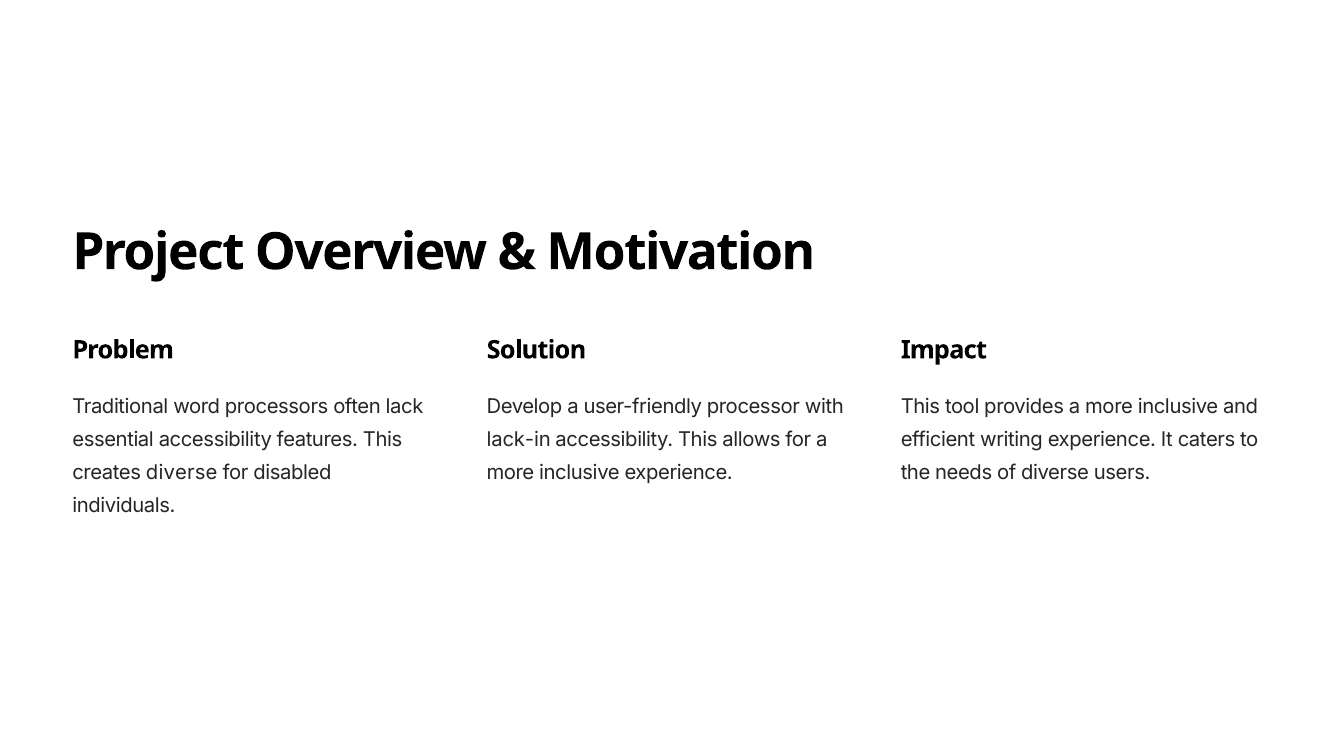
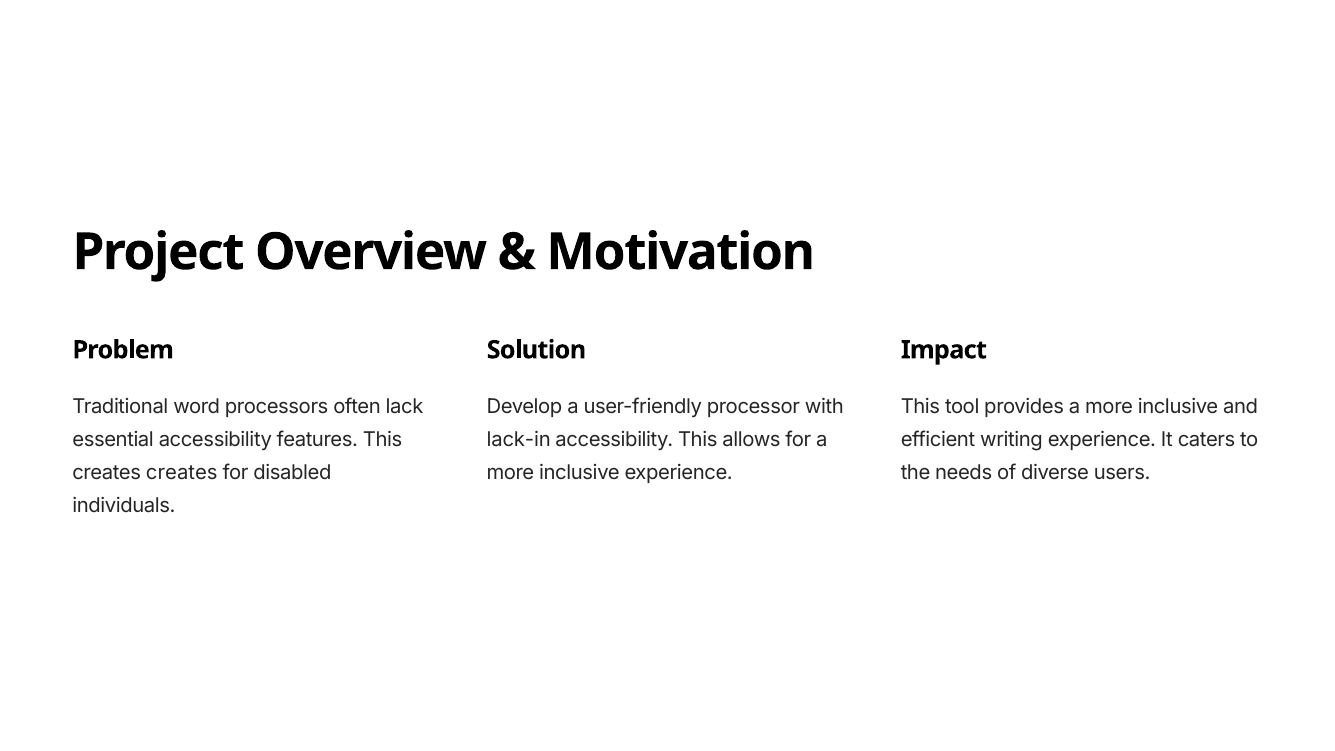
creates diverse: diverse -> creates
